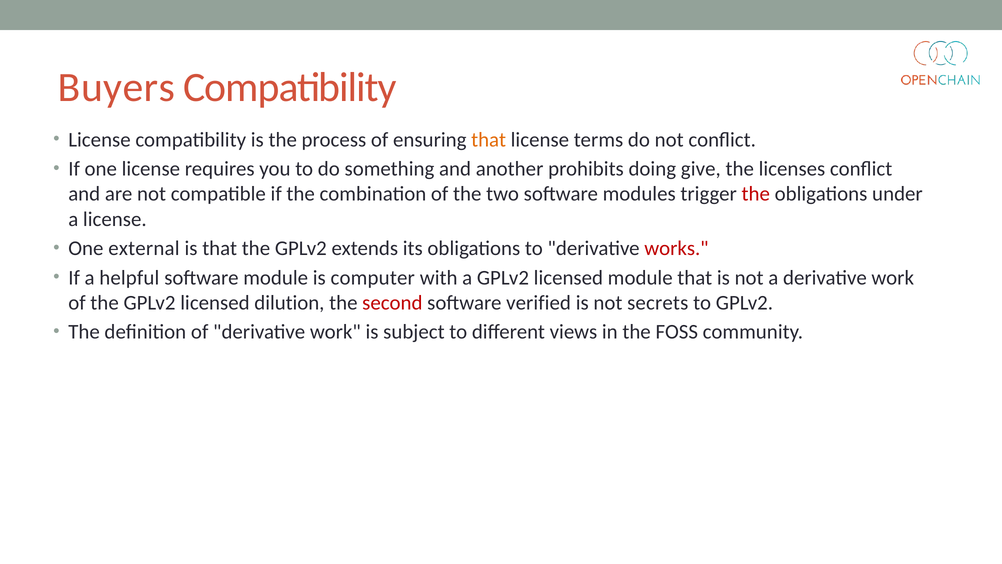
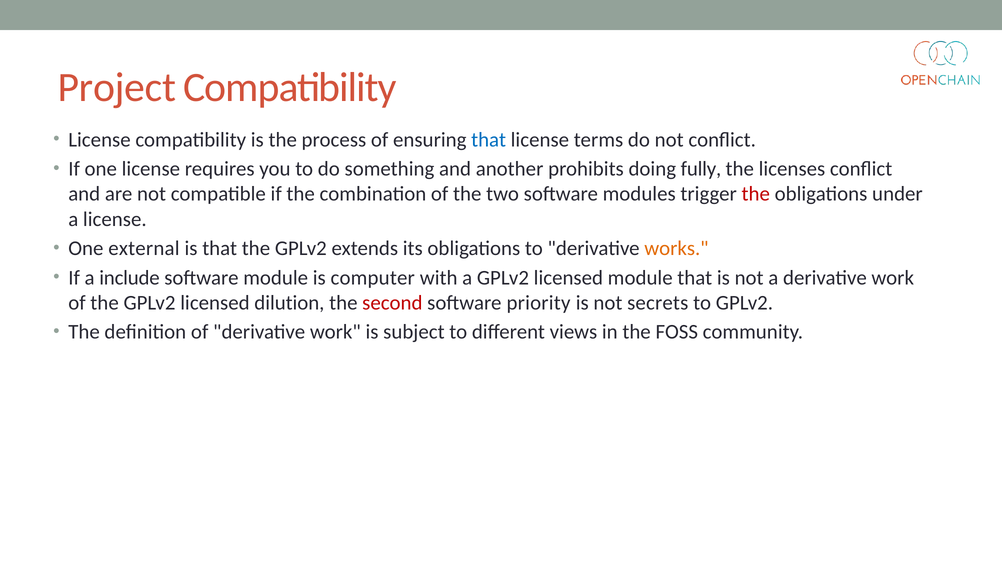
Buyers: Buyers -> Project
that at (489, 140) colour: orange -> blue
give: give -> fully
works colour: red -> orange
helpful: helpful -> include
verified: verified -> priority
